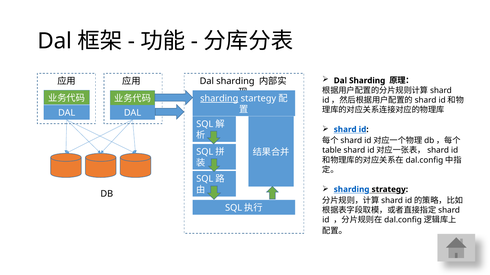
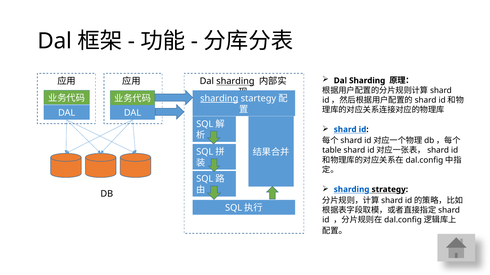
sharding at (235, 81) underline: none -> present
